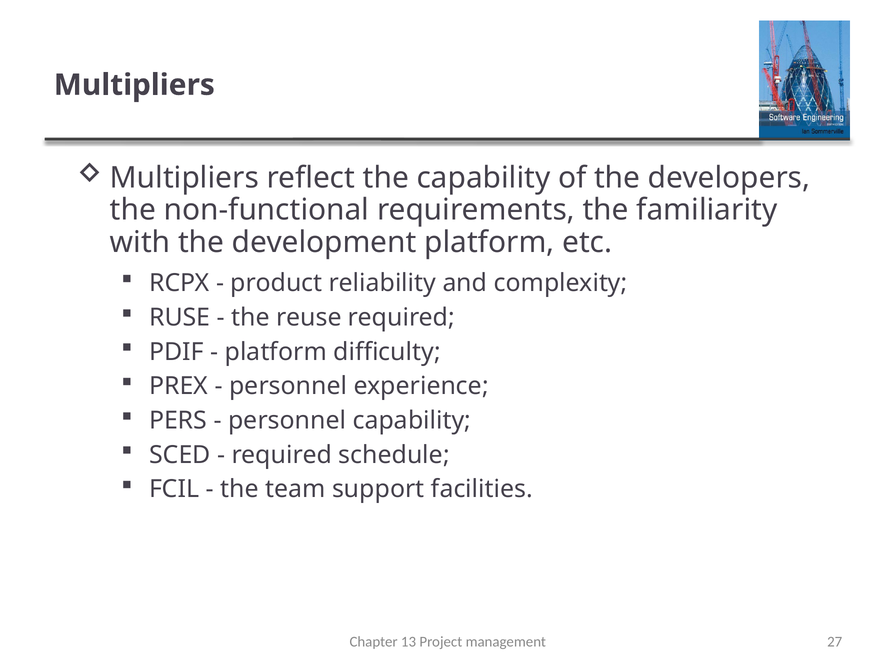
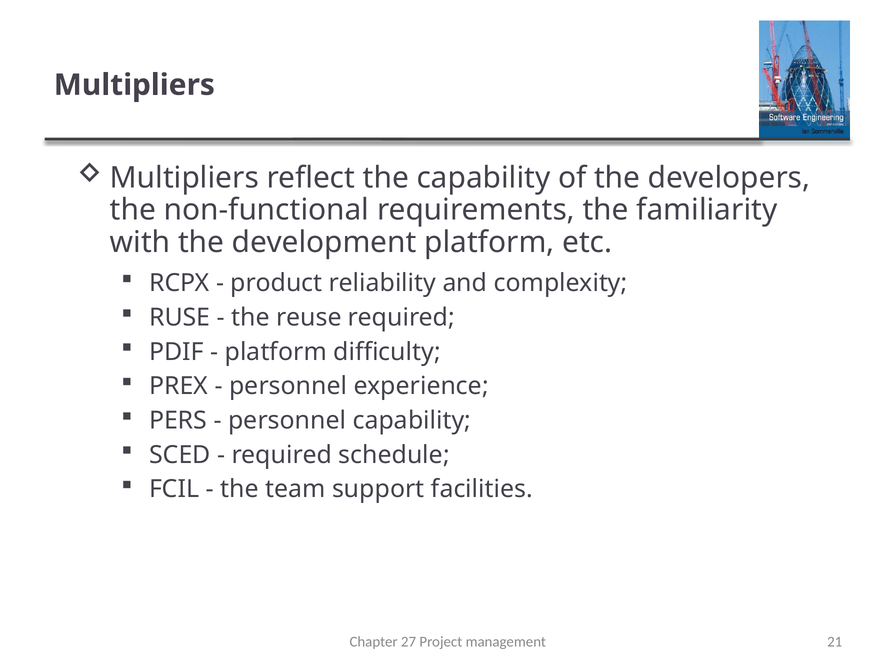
13: 13 -> 27
27: 27 -> 21
